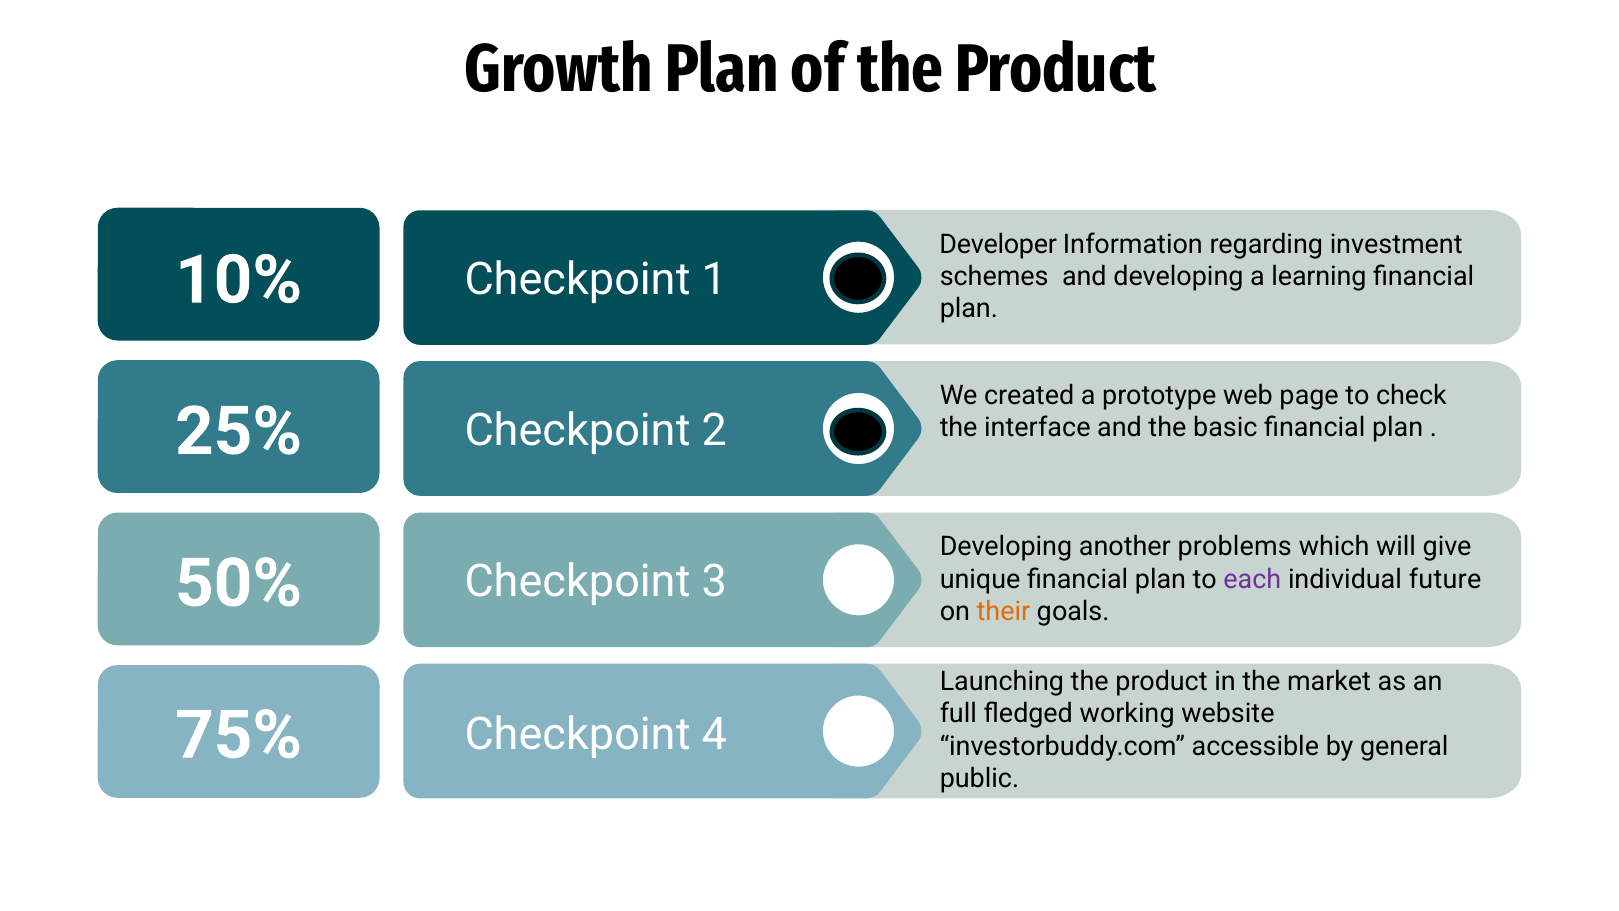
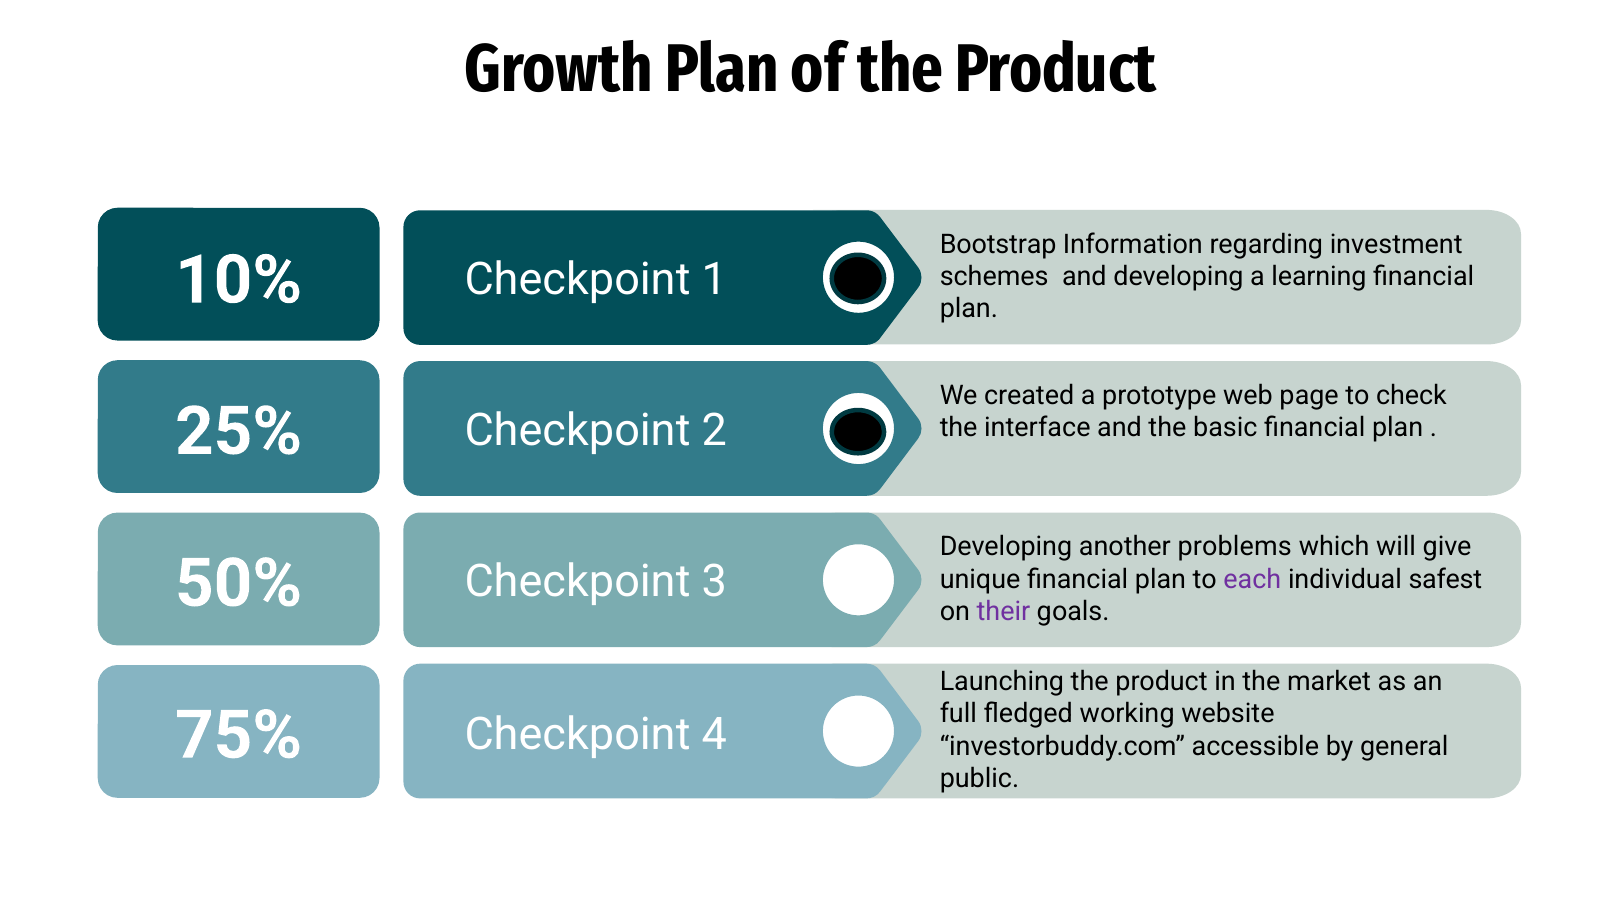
Developer: Developer -> Bootstrap
future: future -> safest
their colour: orange -> purple
